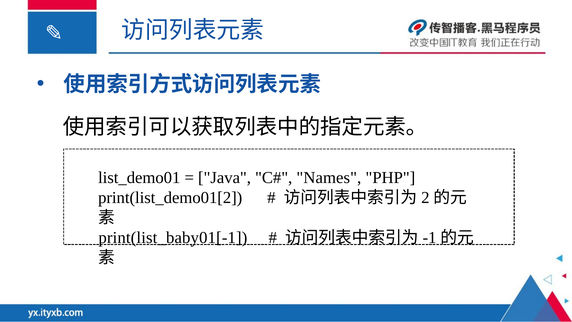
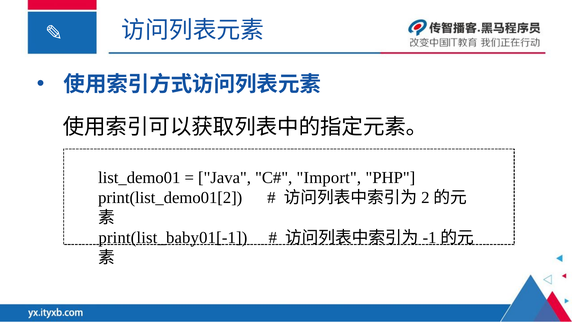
Names: Names -> Import
